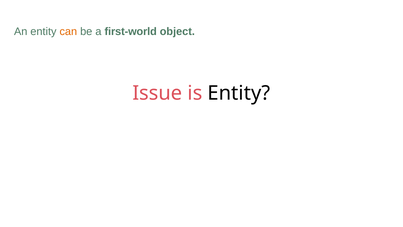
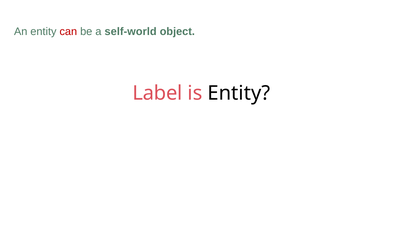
can colour: orange -> red
first-world: first-world -> self-world
Issue: Issue -> Label
